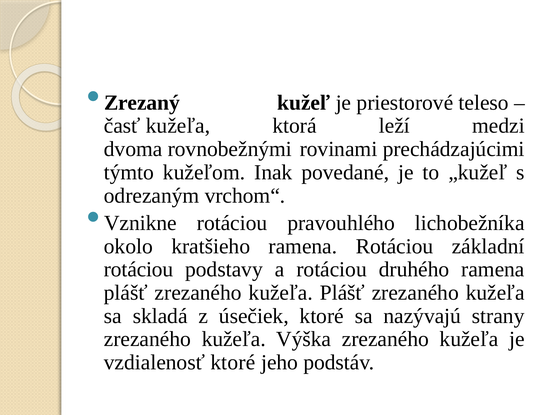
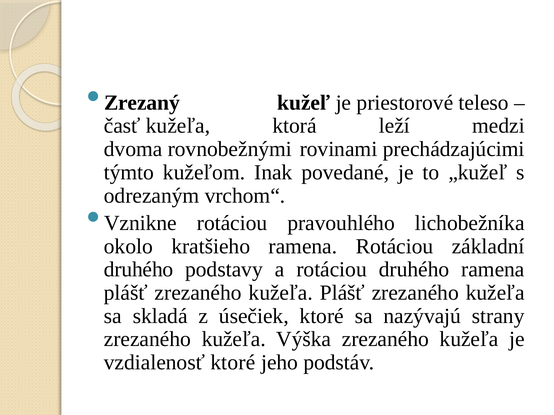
rotáciou at (139, 270): rotáciou -> druhého
